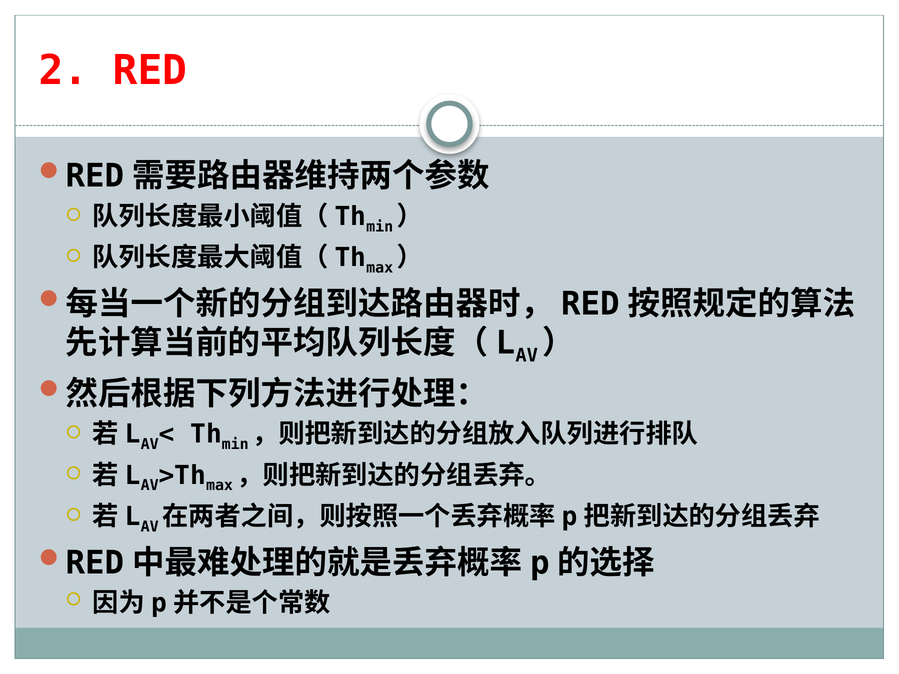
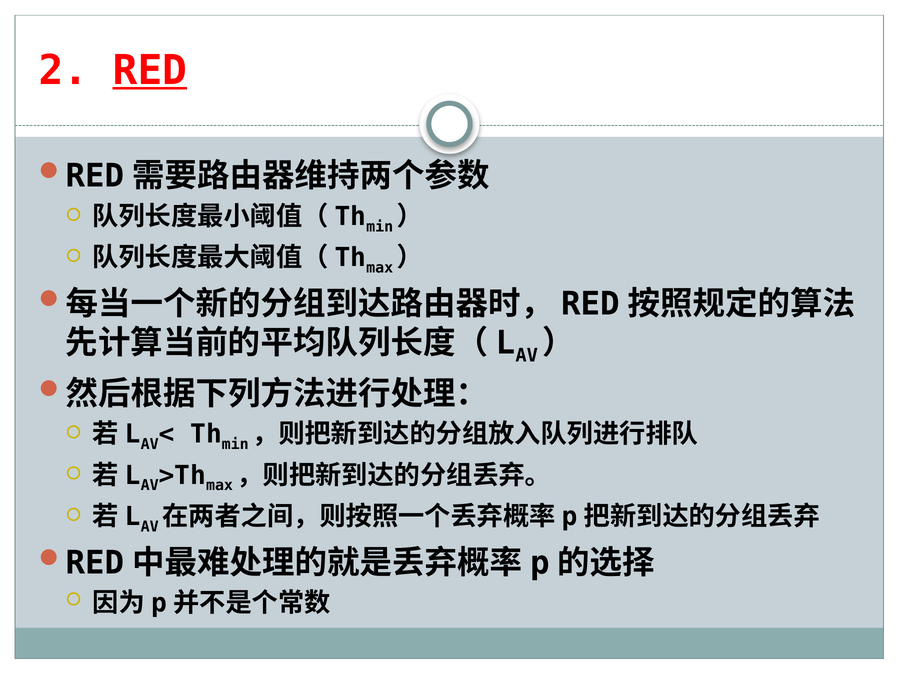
RED underline: none -> present
